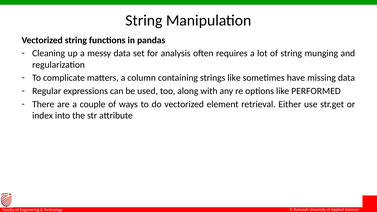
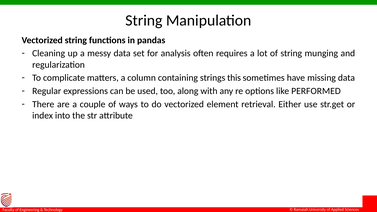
strings like: like -> this
